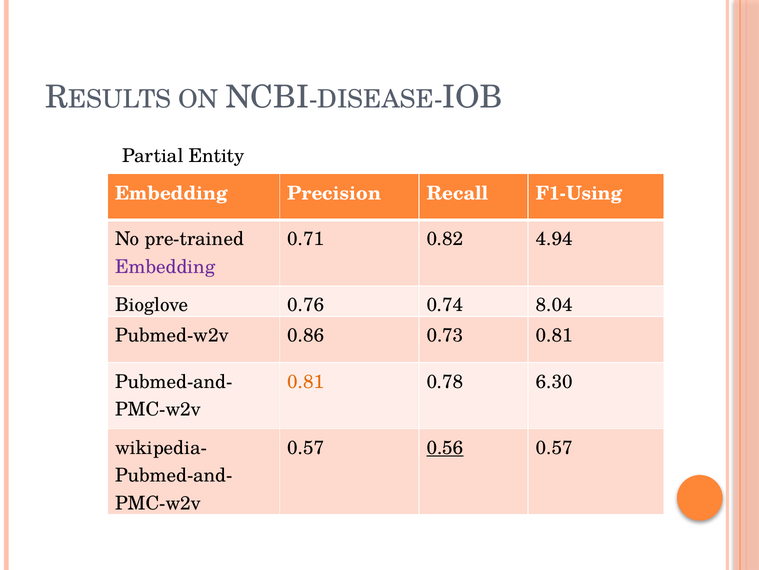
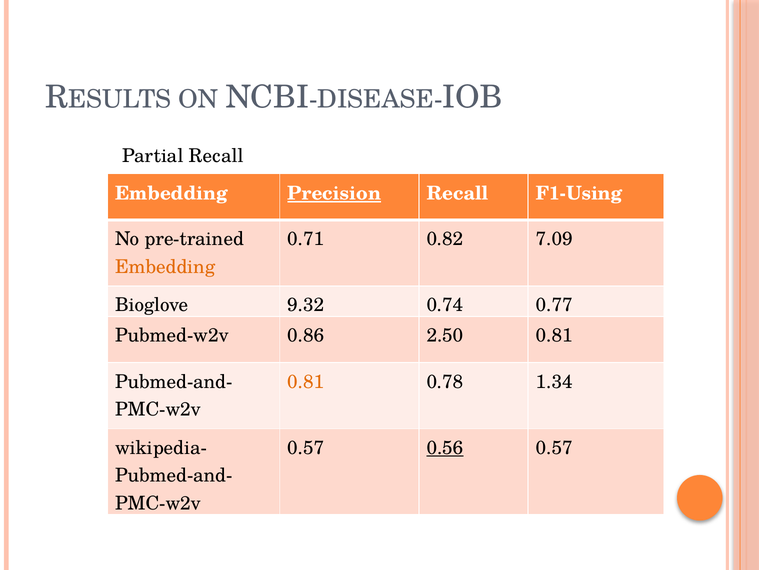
Partial Entity: Entity -> Recall
Precision underline: none -> present
4.94: 4.94 -> 7.09
Embedding at (165, 267) colour: purple -> orange
0.76: 0.76 -> 9.32
8.04: 8.04 -> 0.77
0.73: 0.73 -> 2.50
6.30: 6.30 -> 1.34
